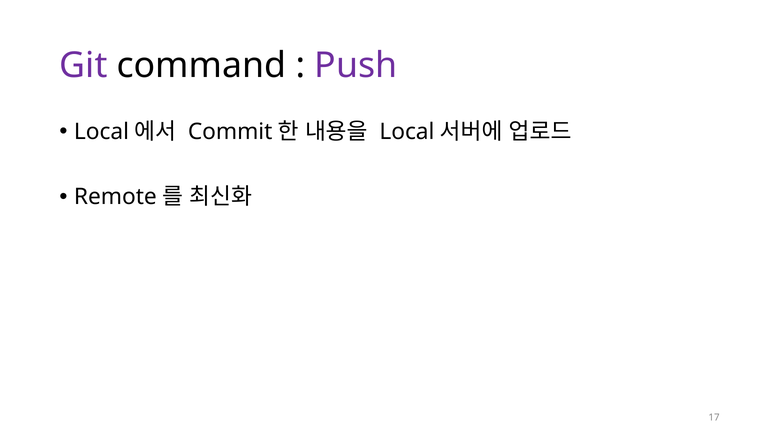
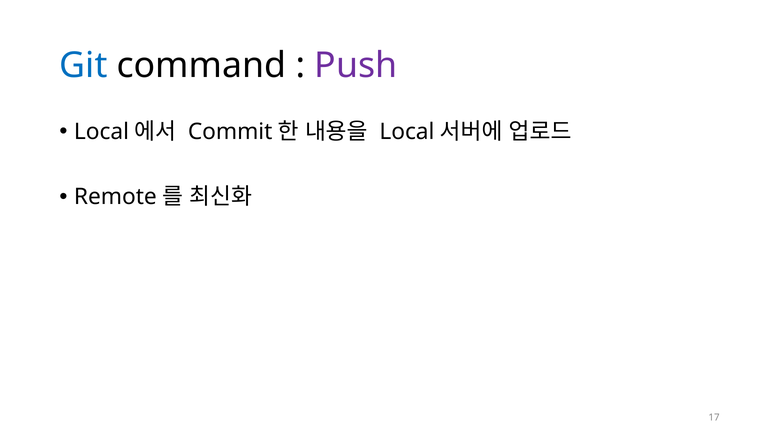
Git colour: purple -> blue
